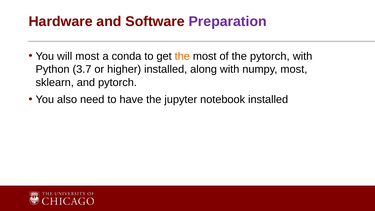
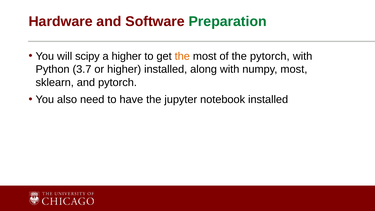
Preparation colour: purple -> green
will most: most -> scipy
a conda: conda -> higher
